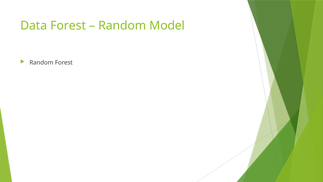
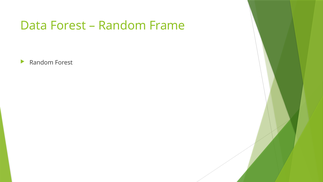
Model: Model -> Frame
